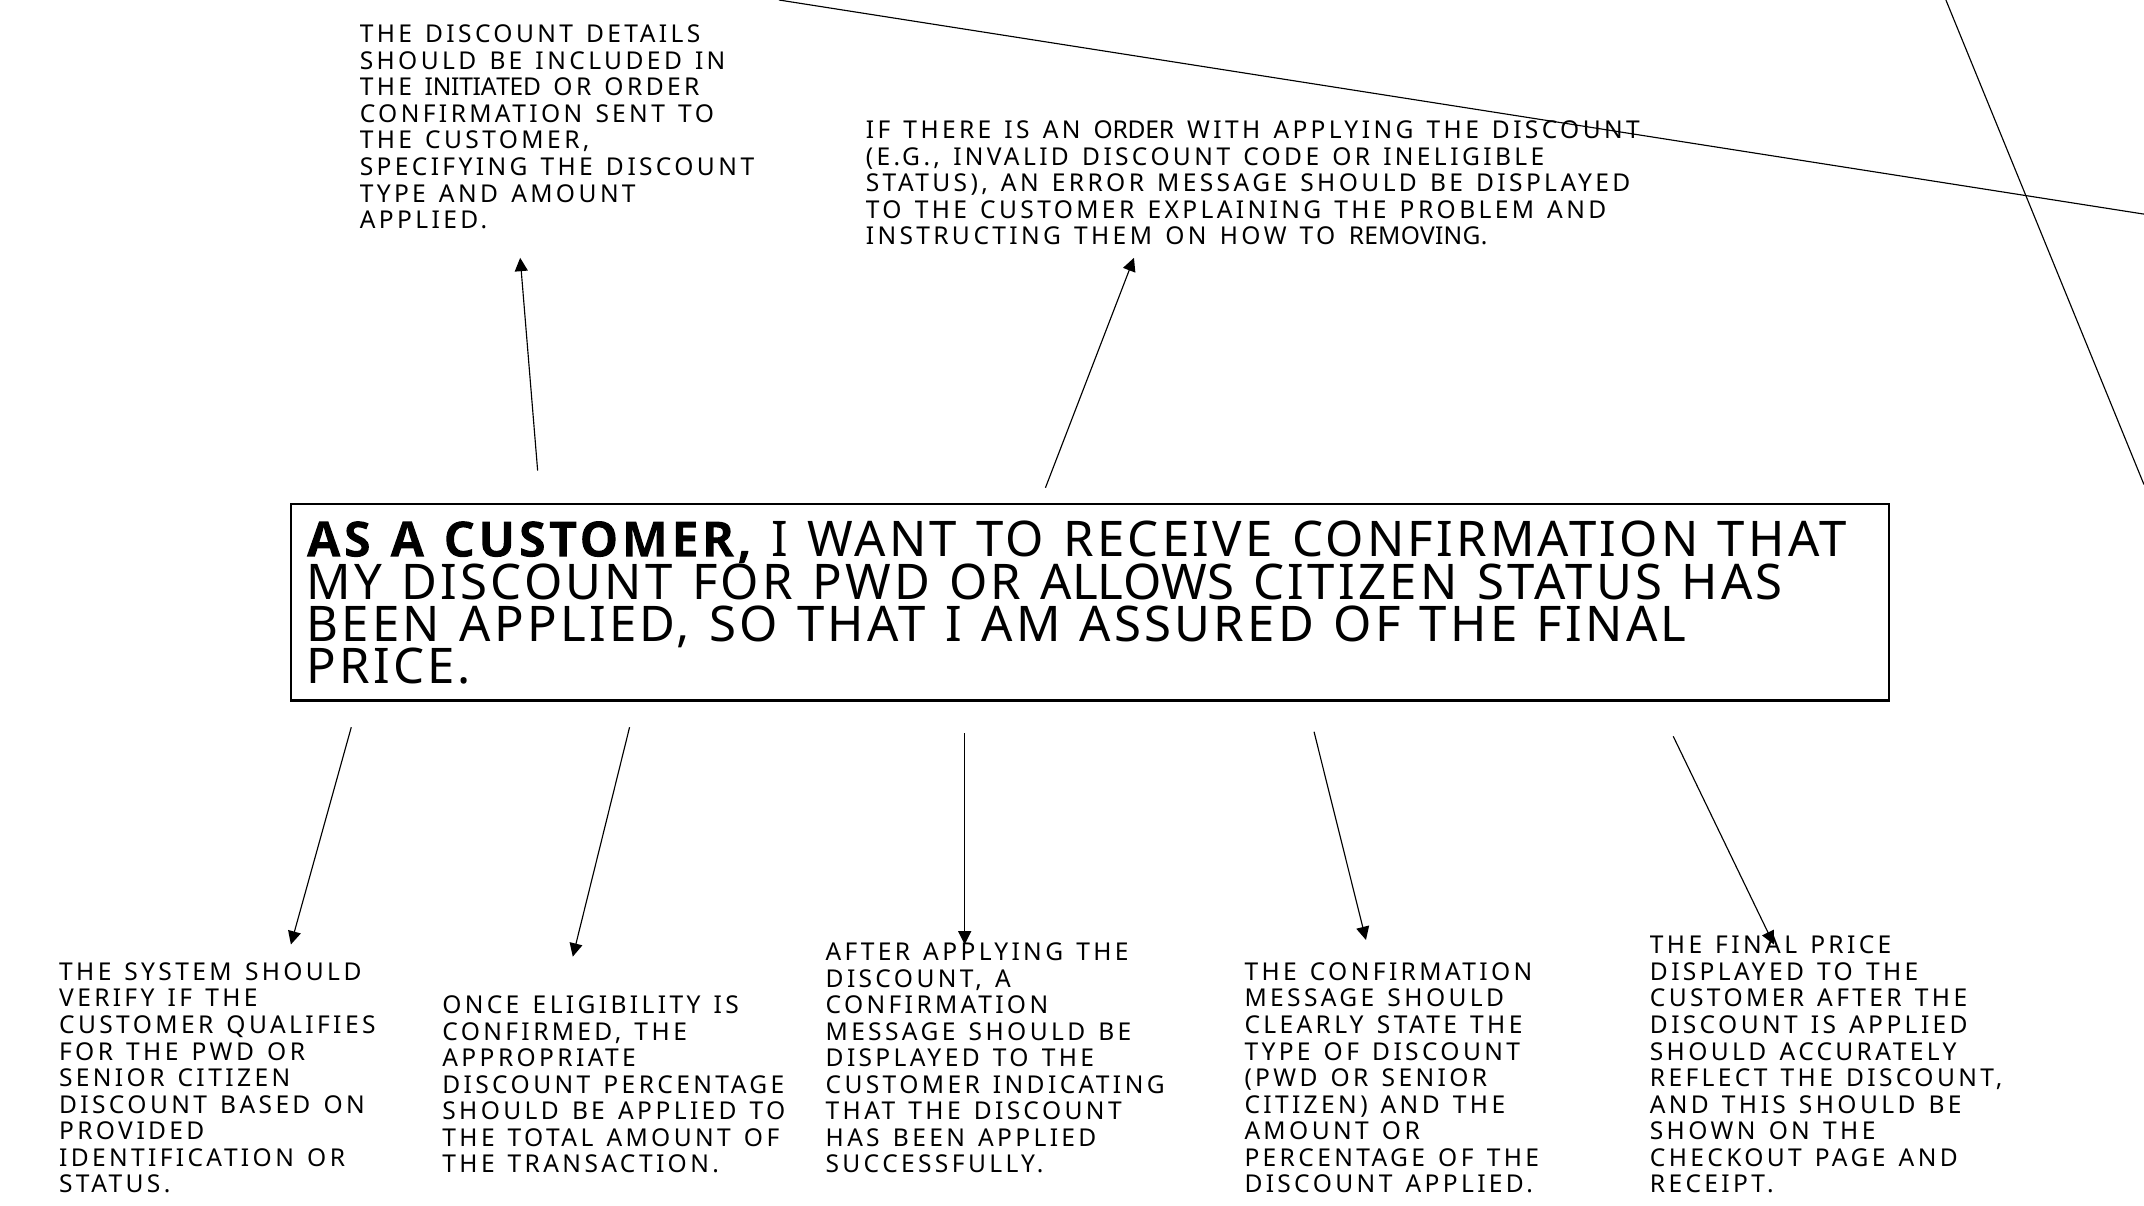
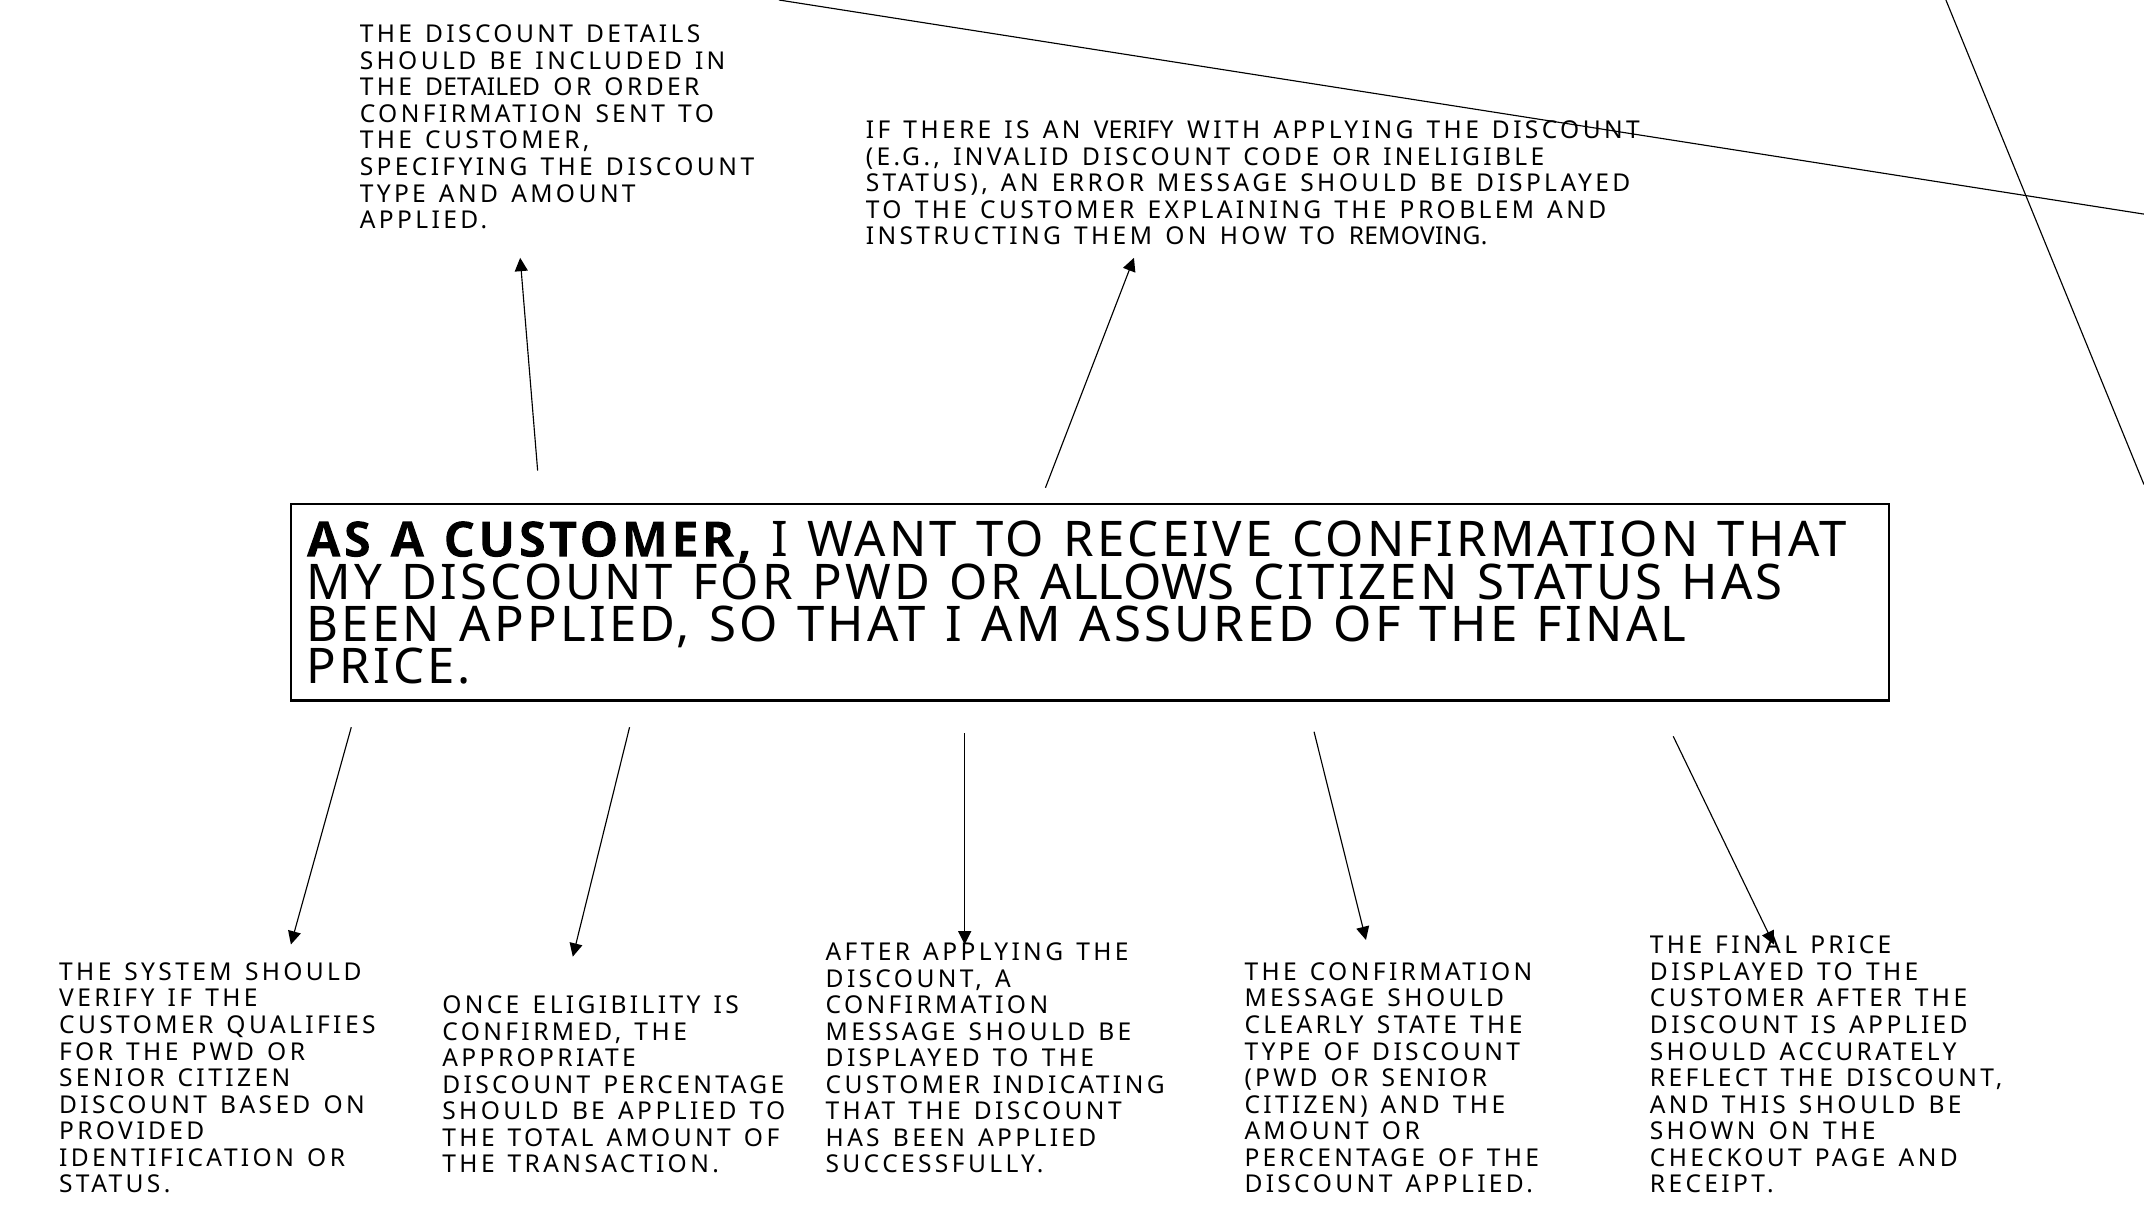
INITIATED: INITIATED -> DETAILED
AN ORDER: ORDER -> VERIFY
